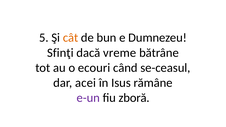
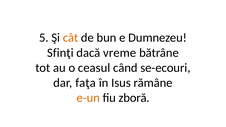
ecouri: ecouri -> ceasul
se-ceasul: se-ceasul -> se-ecouri
acei: acei -> faţa
e-un colour: purple -> orange
